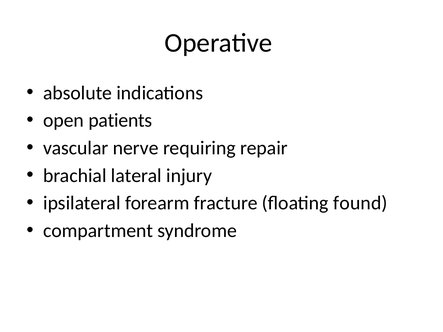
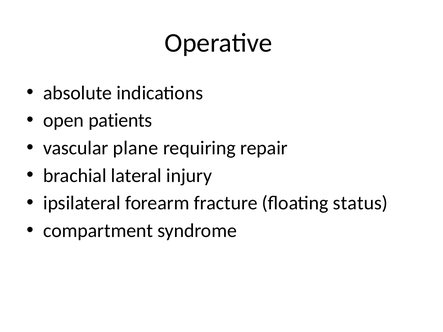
nerve: nerve -> plane
found: found -> status
